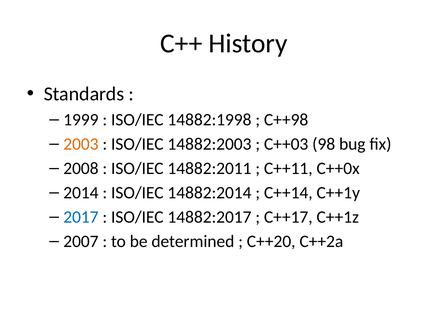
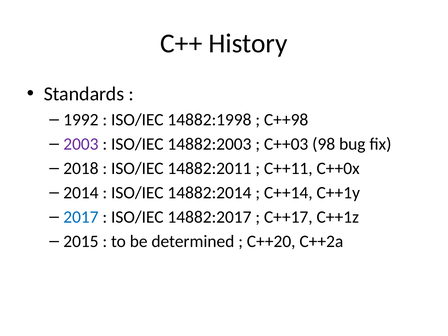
1999: 1999 -> 1992
2003 colour: orange -> purple
2008: 2008 -> 2018
2007: 2007 -> 2015
